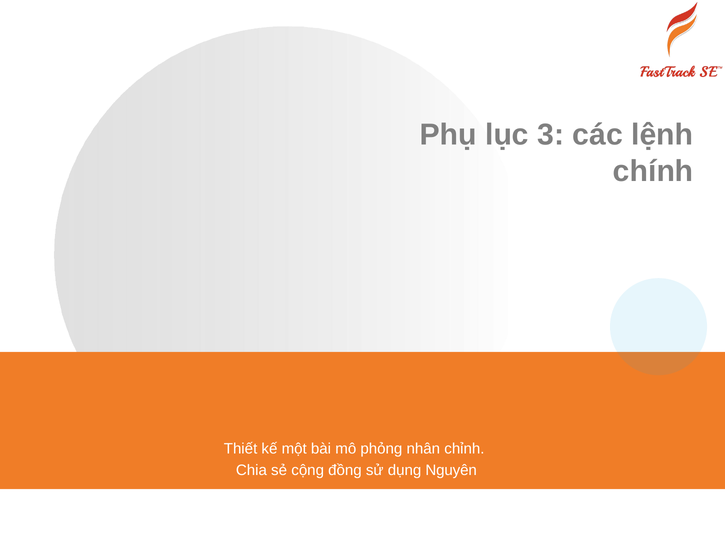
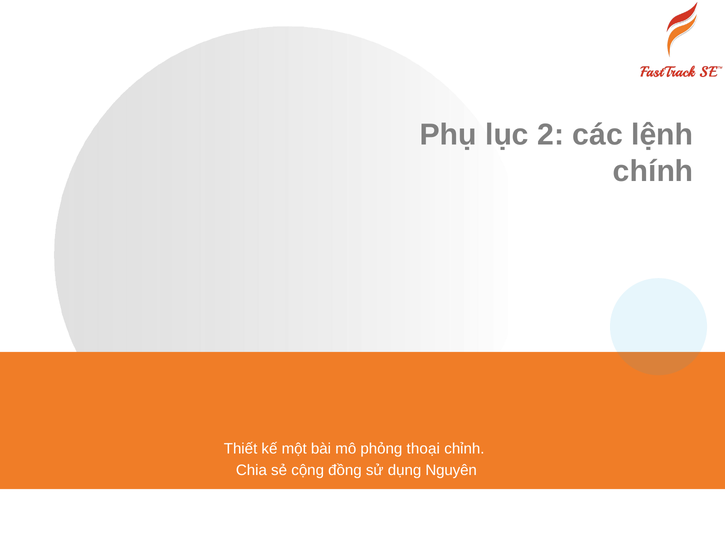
3: 3 -> 2
nhân: nhân -> thoại
